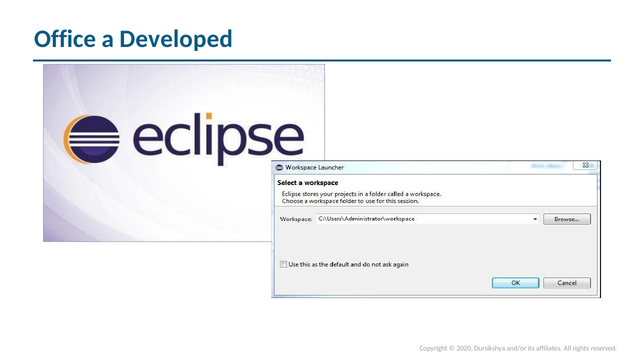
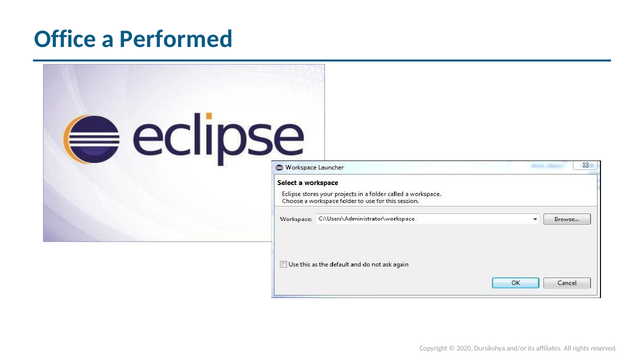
Developed: Developed -> Performed
